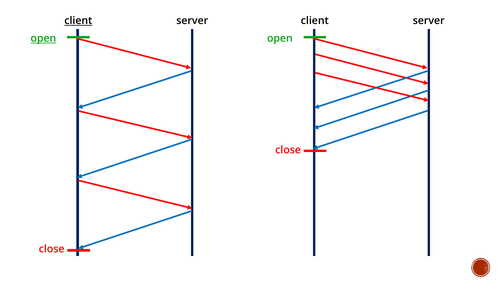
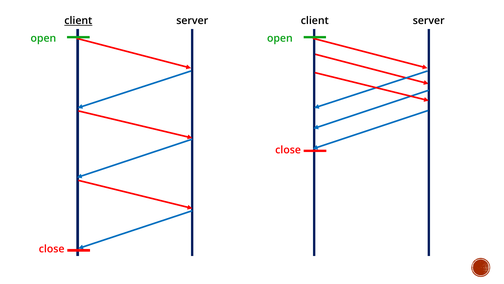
open at (43, 38) underline: present -> none
